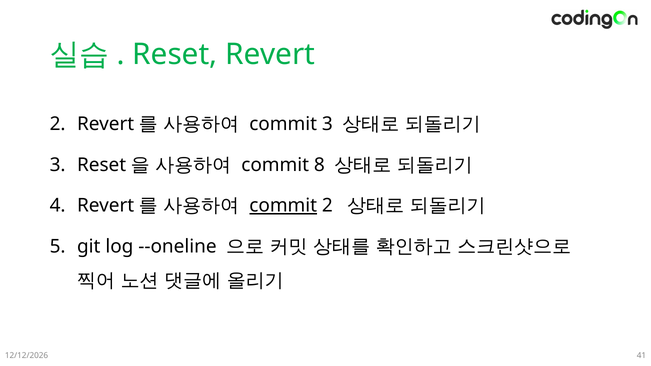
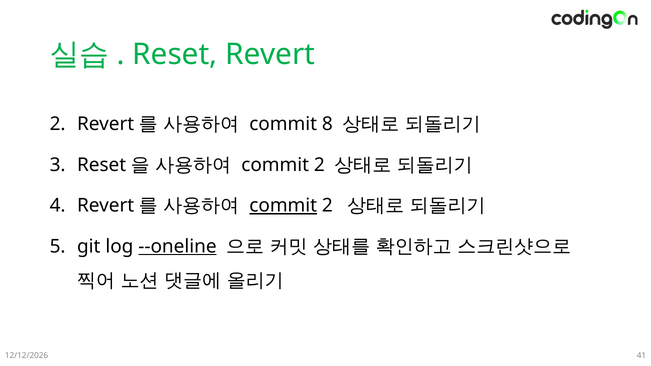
commit 3: 3 -> 8
8 at (319, 165): 8 -> 2
--oneline underline: none -> present
